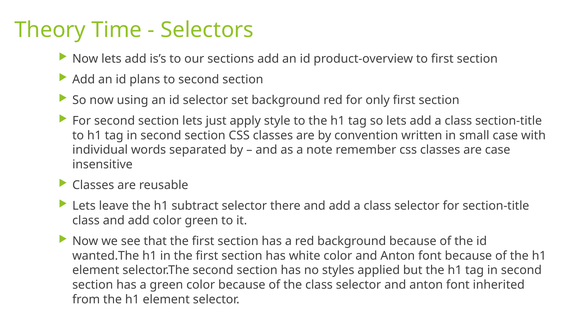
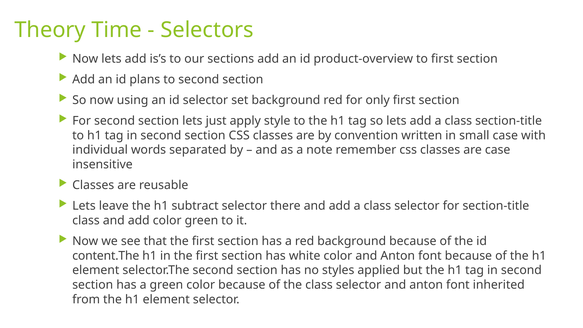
wanted.The: wanted.The -> content.The
